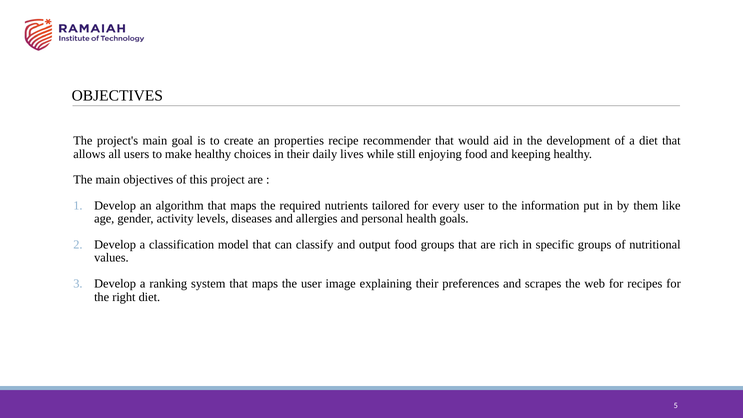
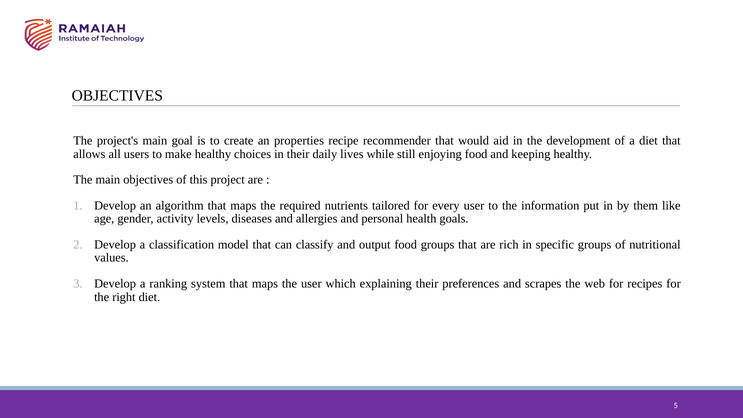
image: image -> which
